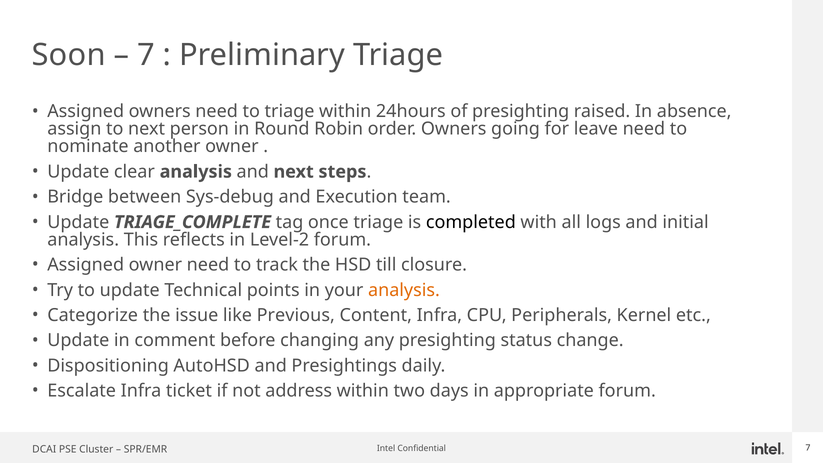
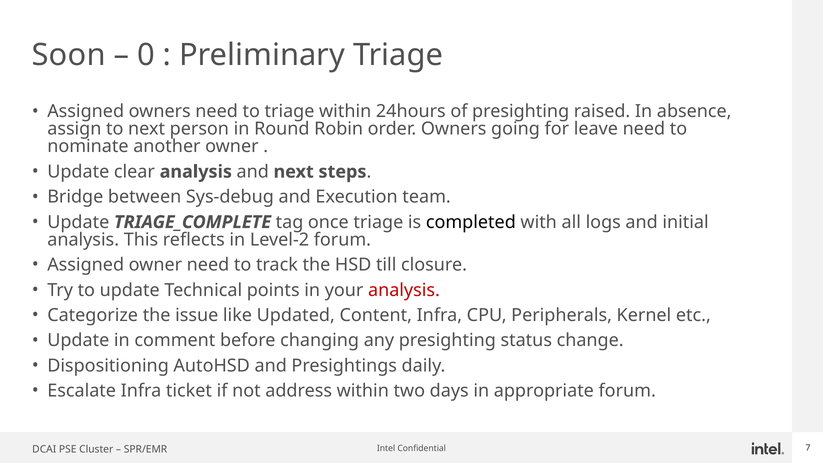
7 at (146, 55): 7 -> 0
analysis at (404, 290) colour: orange -> red
Previous: Previous -> Updated
